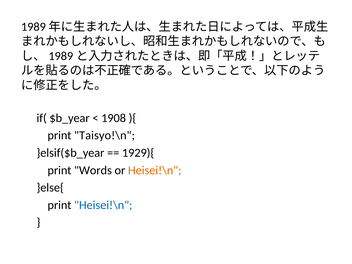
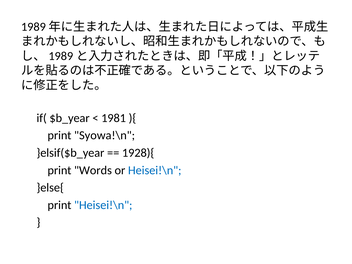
1908: 1908 -> 1981
Taisyo!\n: Taisyo!\n -> Syowa!\n
1929){: 1929){ -> 1928){
Heisei!\n at (155, 170) colour: orange -> blue
